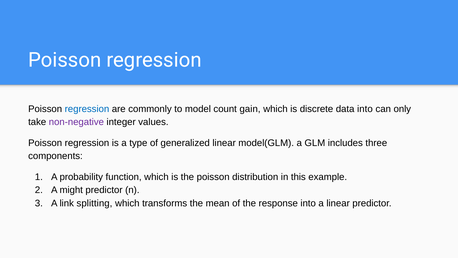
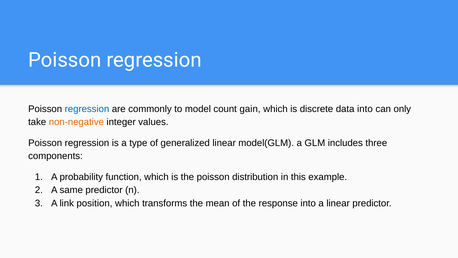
non-negative colour: purple -> orange
might: might -> same
splitting: splitting -> position
